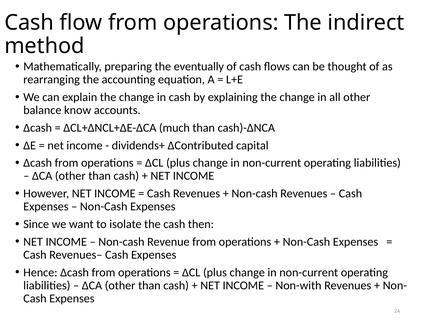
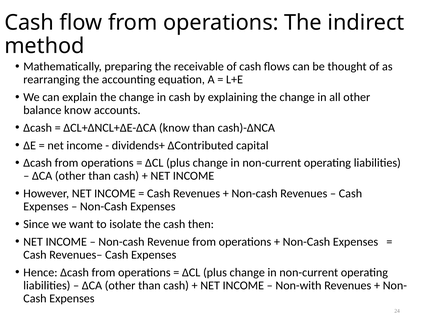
eventually: eventually -> receivable
∆CL+∆NCL+∆E-∆CA much: much -> know
